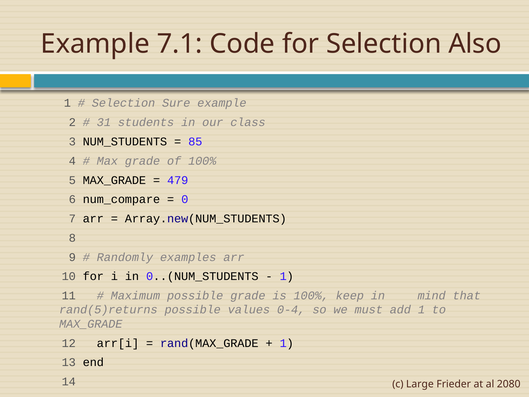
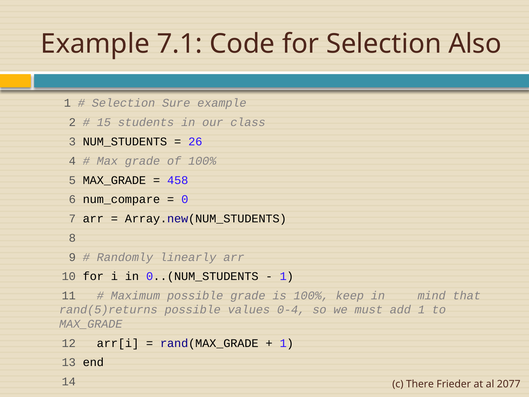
31: 31 -> 15
85: 85 -> 26
479: 479 -> 458
examples: examples -> linearly
Large: Large -> There
2080: 2080 -> 2077
